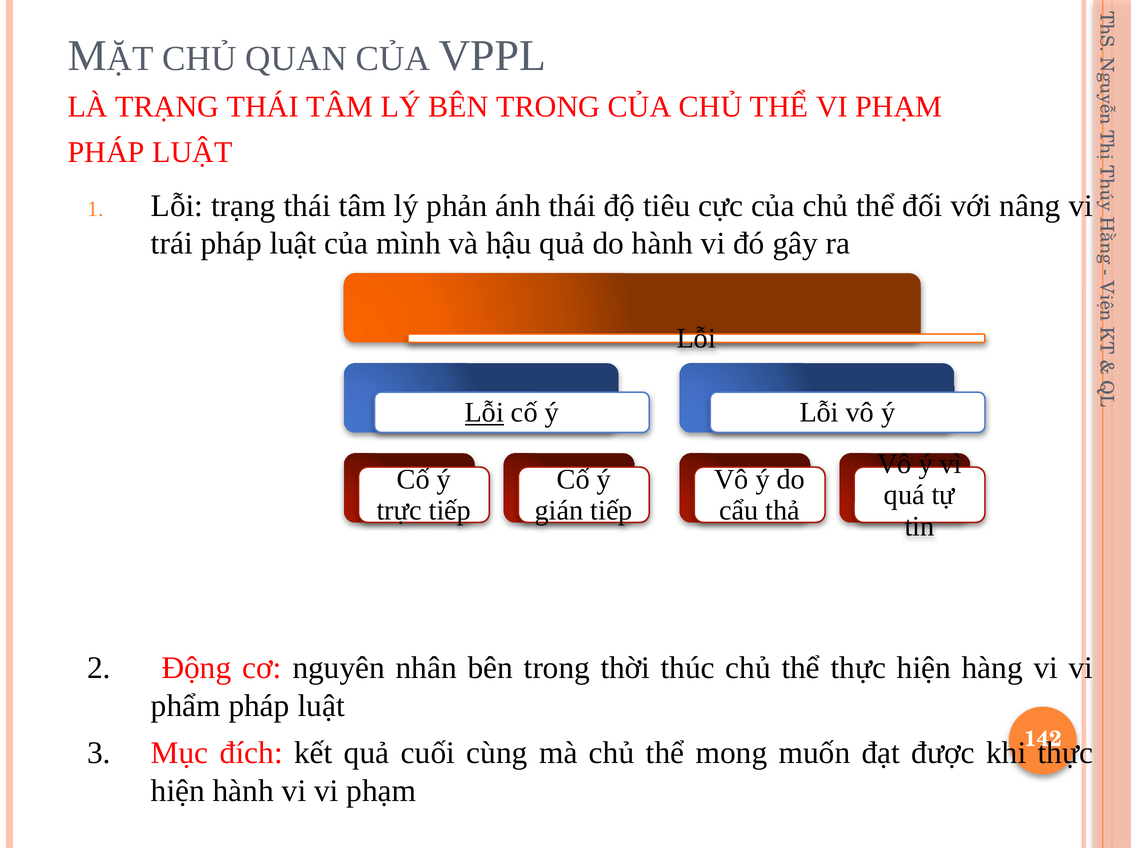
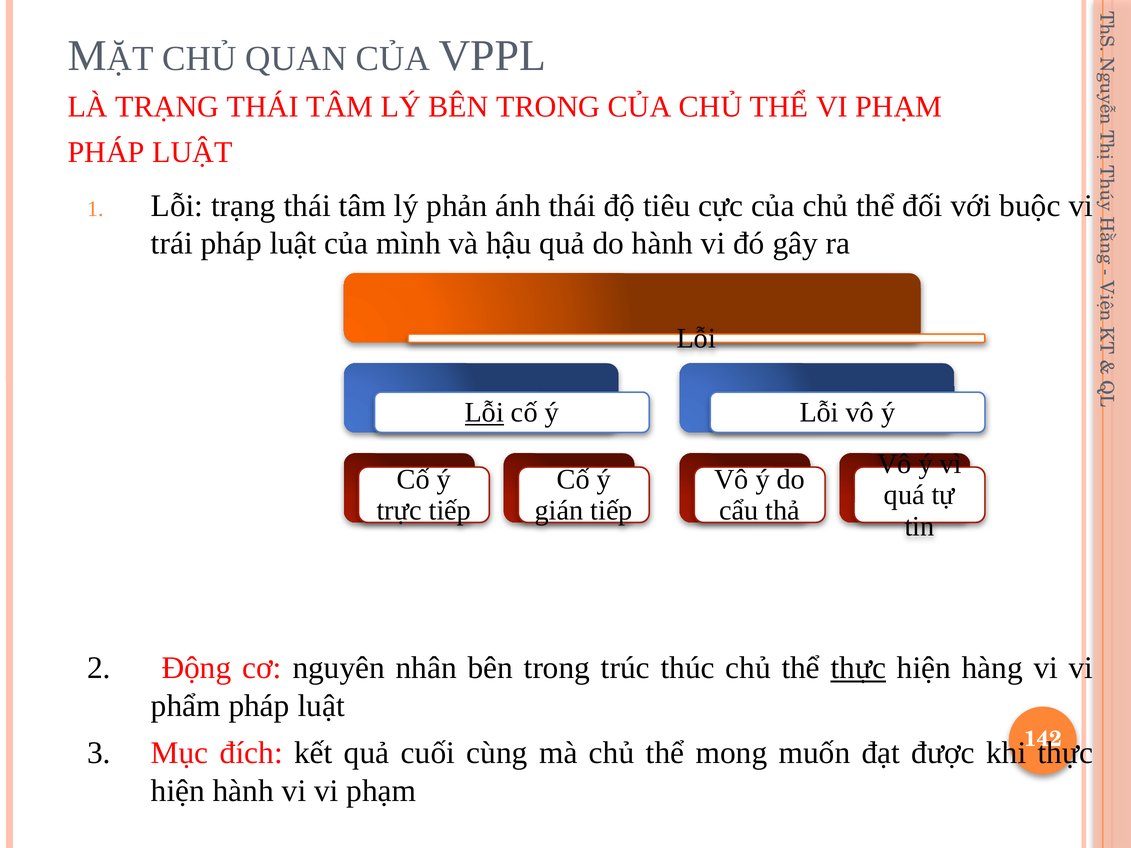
nâng: nâng -> buộc
thời: thời -> trúc
thực at (858, 668) underline: none -> present
